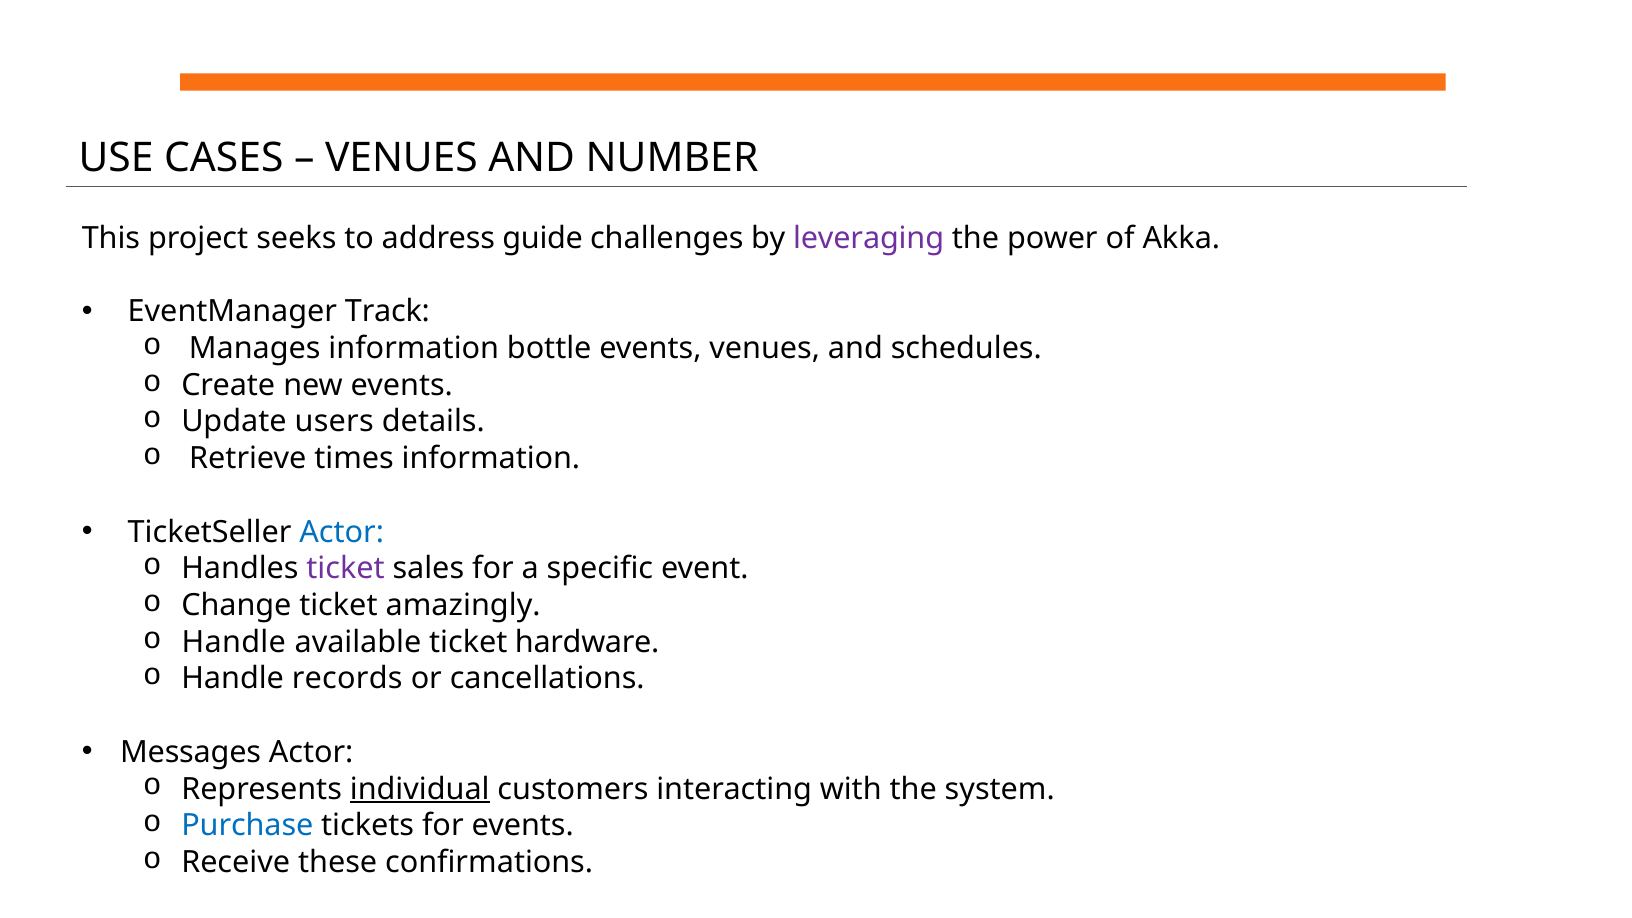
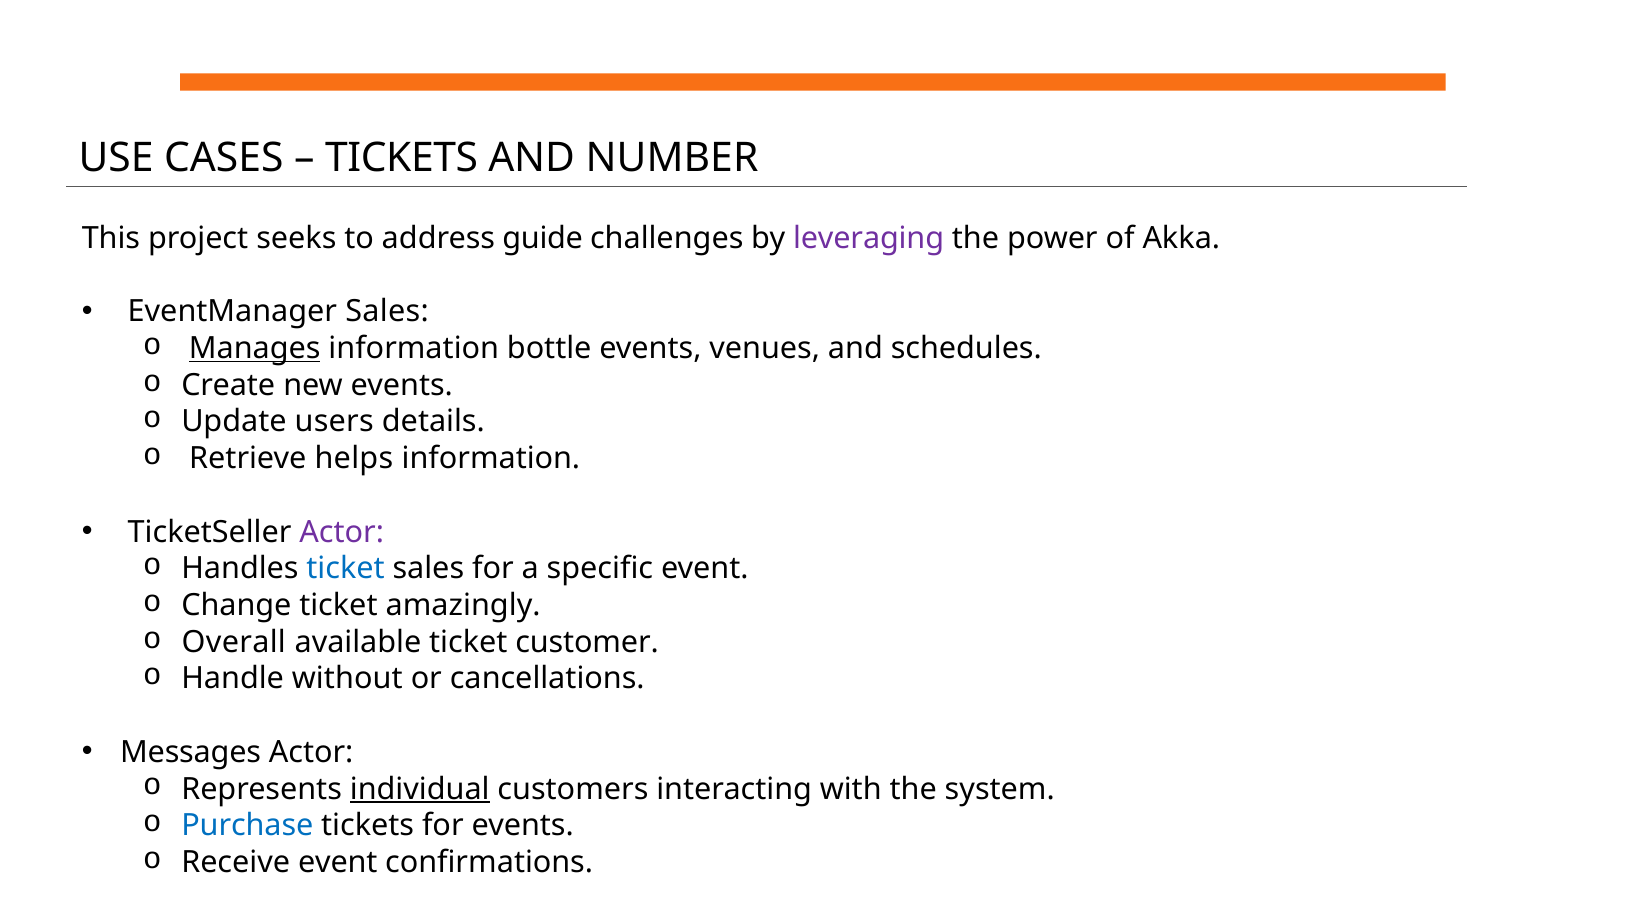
VENUES at (401, 158): VENUES -> TICKETS
EventManager Track: Track -> Sales
Manages underline: none -> present
times: times -> helps
Actor at (342, 532) colour: blue -> purple
ticket at (346, 569) colour: purple -> blue
Handle at (234, 642): Handle -> Overall
hardware: hardware -> customer
records: records -> without
Receive these: these -> event
